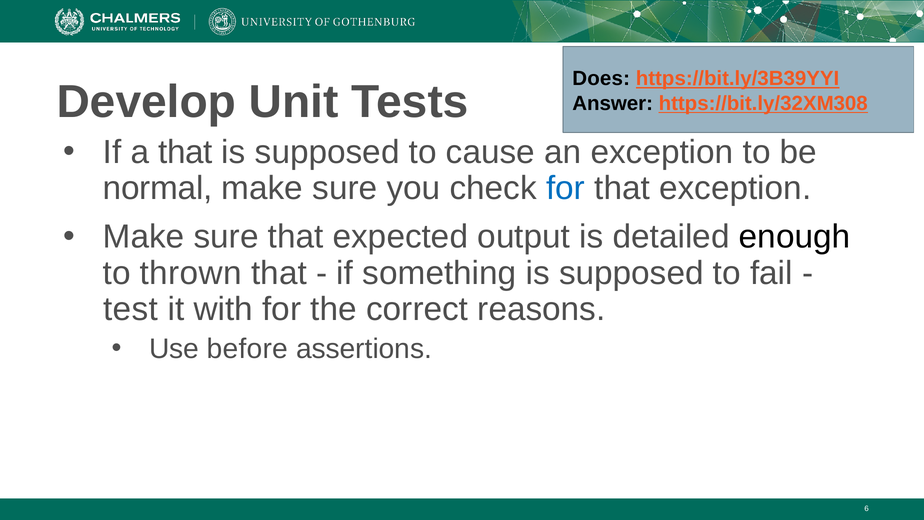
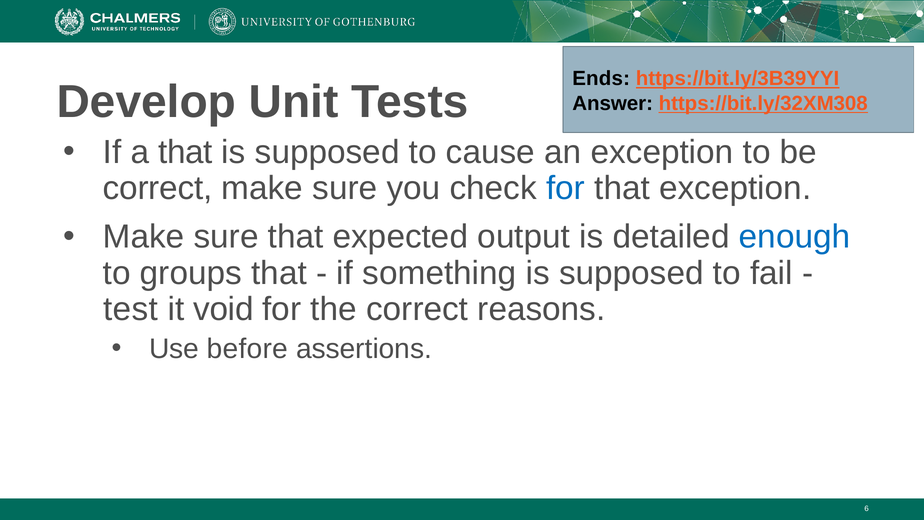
Does: Does -> Ends
normal at (158, 188): normal -> correct
enough colour: black -> blue
thrown: thrown -> groups
with: with -> void
